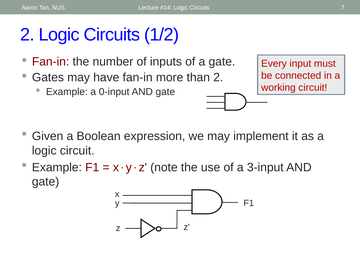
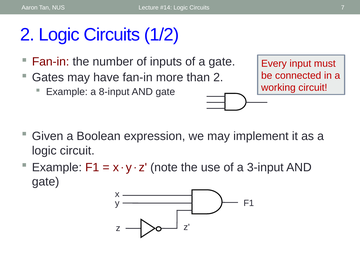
0-input: 0-input -> 8-input
